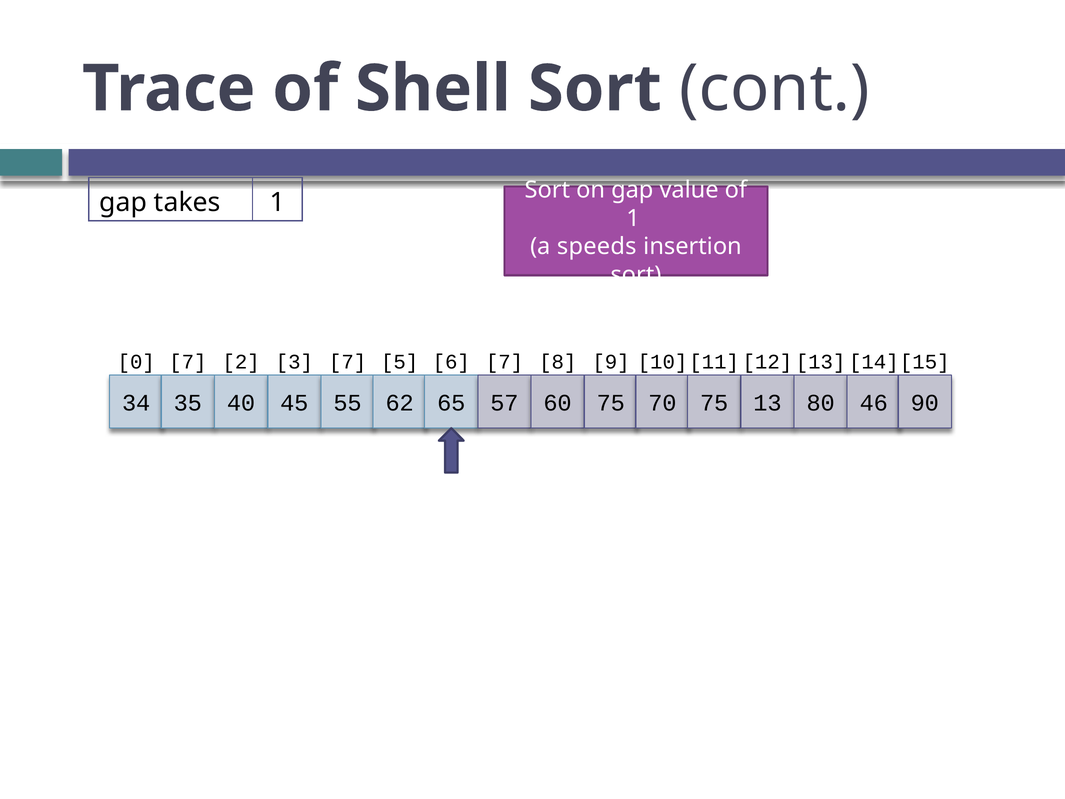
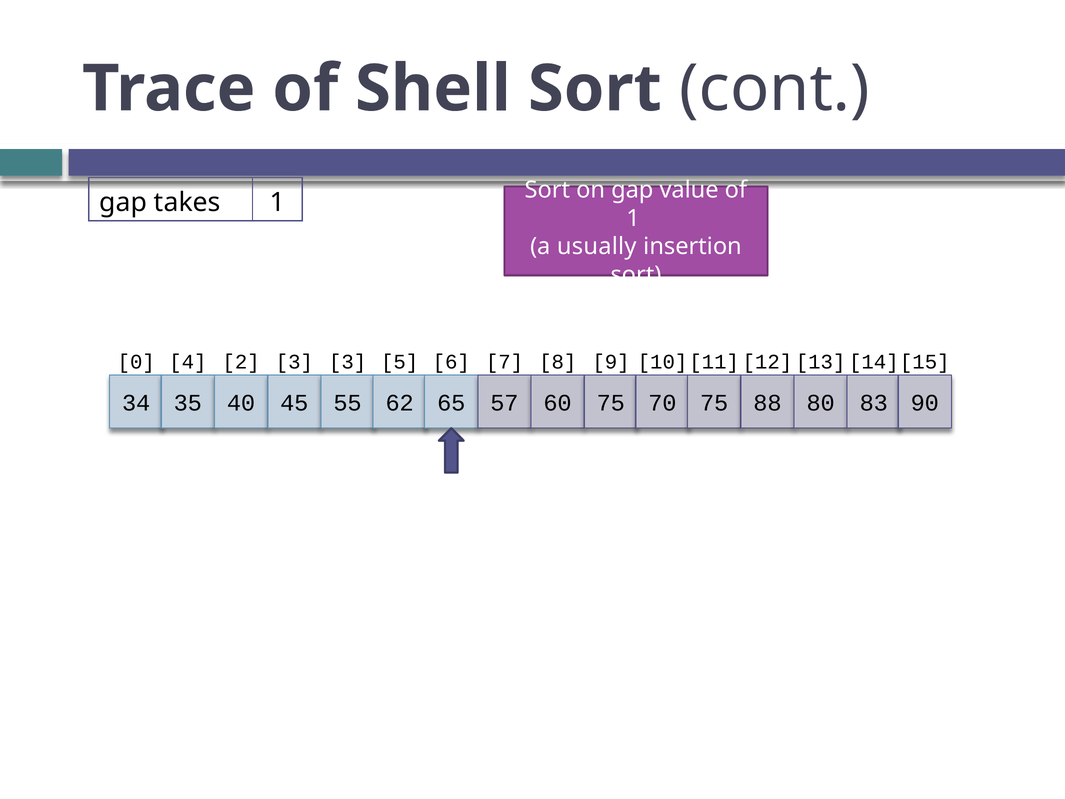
speeds: speeds -> usually
0 7: 7 -> 4
3 7: 7 -> 3
13: 13 -> 88
46: 46 -> 83
